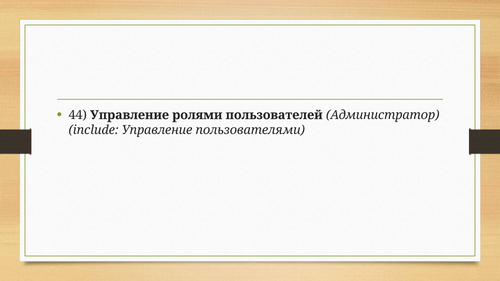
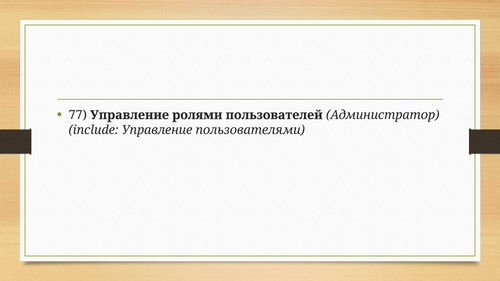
44: 44 -> 77
